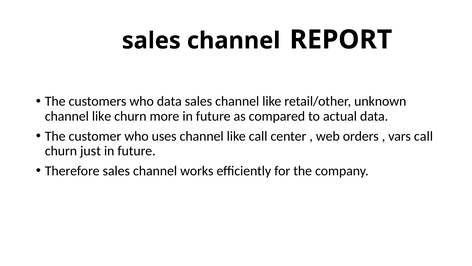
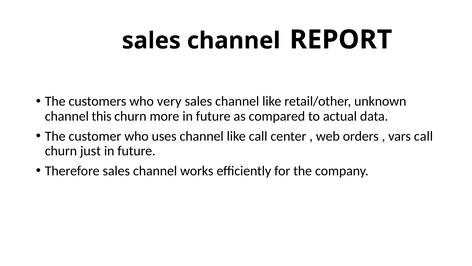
who data: data -> very
like at (102, 116): like -> this
